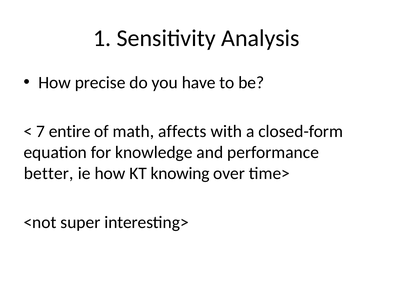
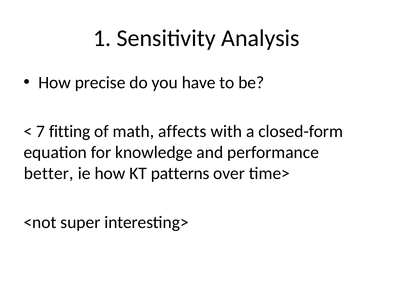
entire: entire -> fitting
knowing: knowing -> patterns
